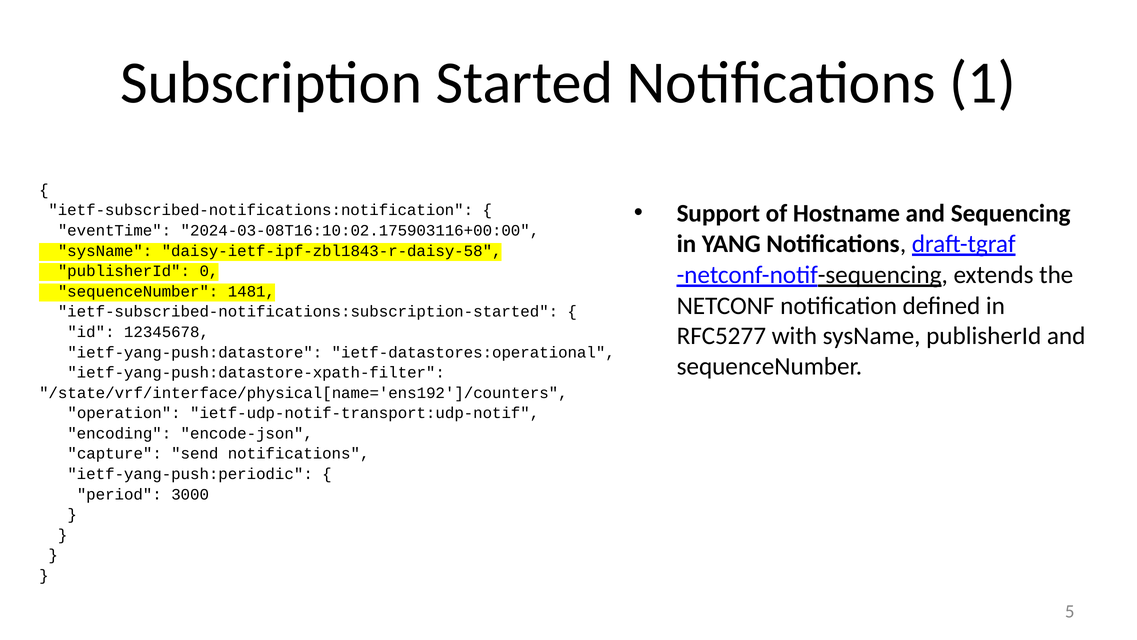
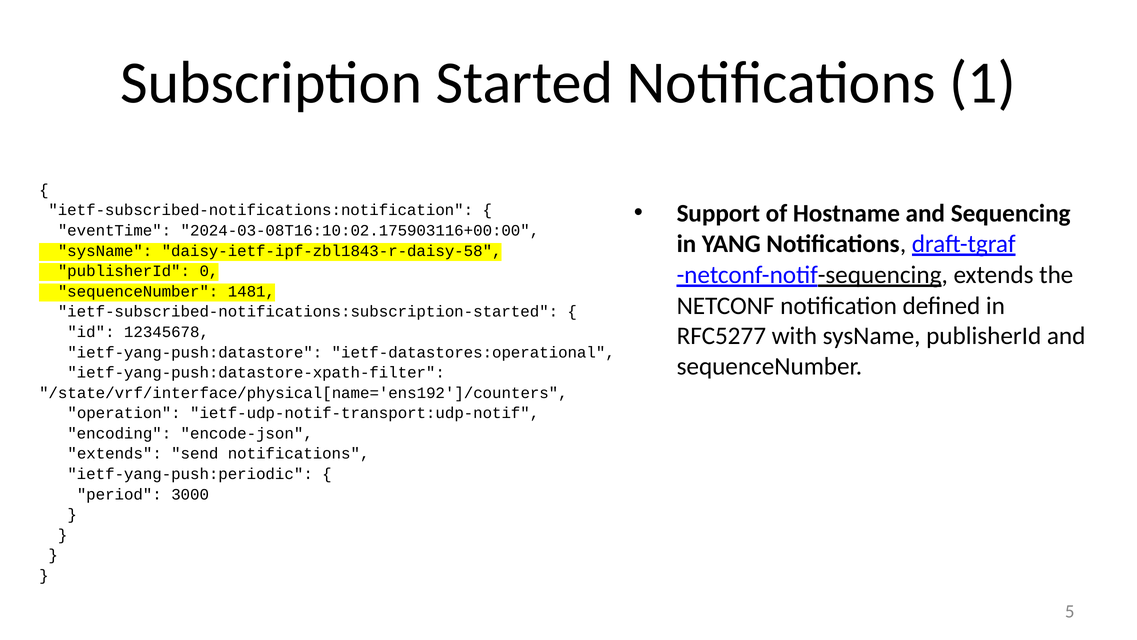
capture at (115, 453): capture -> extends
